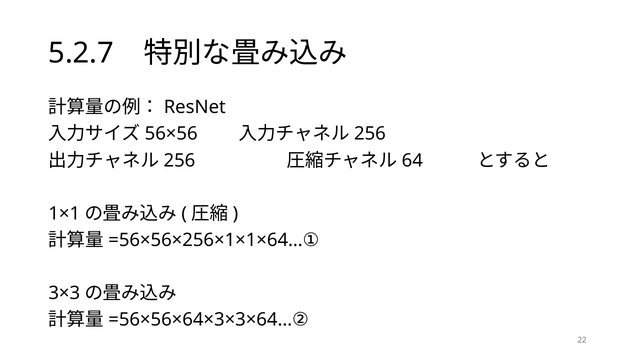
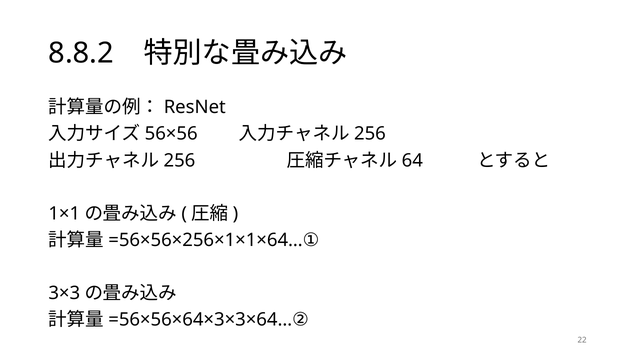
5.2.7: 5.2.7 -> 8.8.2
